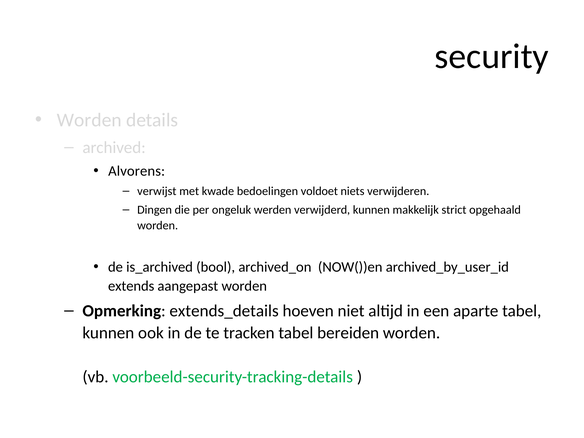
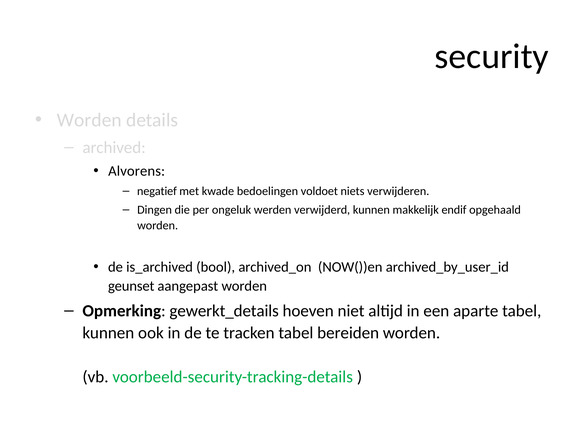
verwijst: verwijst -> negatief
strict: strict -> endif
extends: extends -> geunset
extends_details: extends_details -> gewerkt_details
